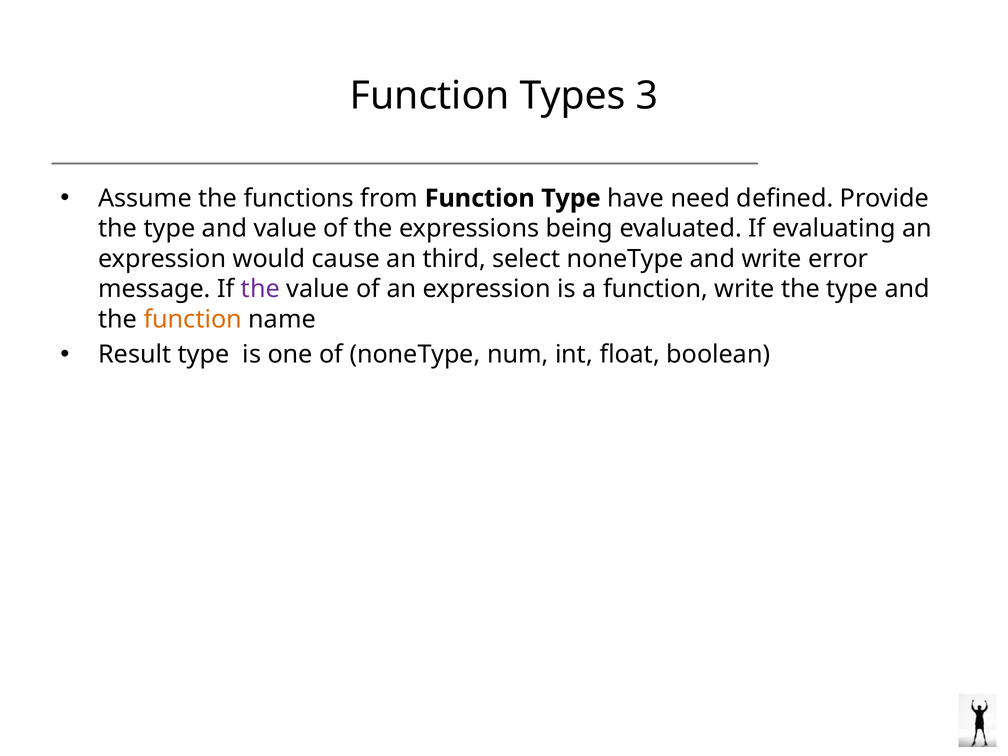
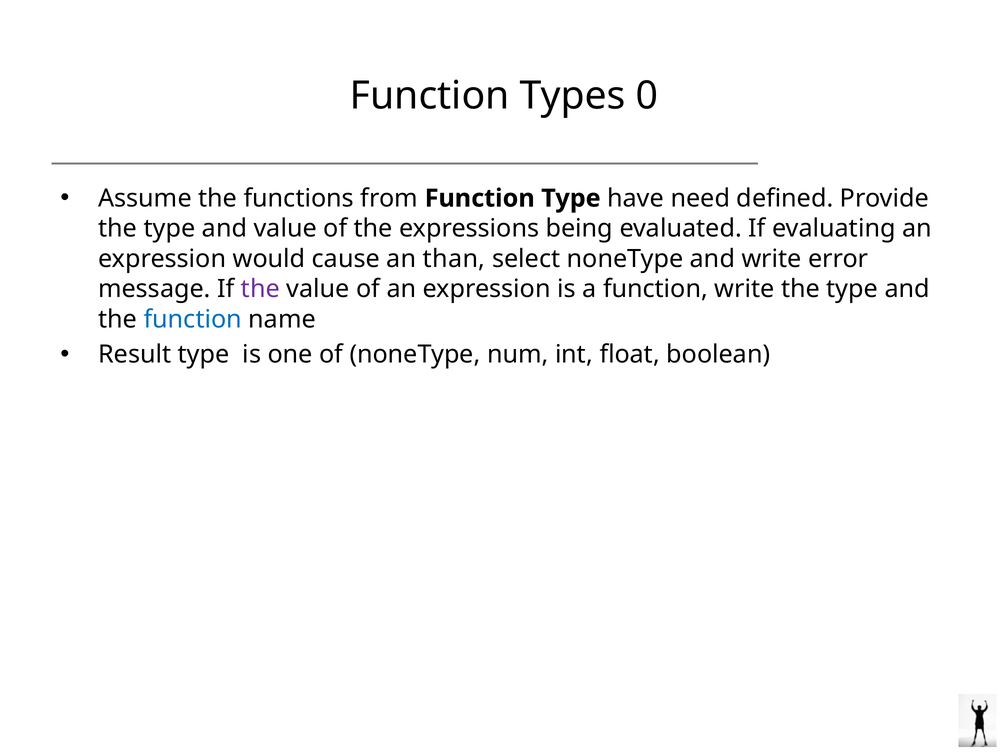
3: 3 -> 0
third: third -> than
function at (193, 319) colour: orange -> blue
